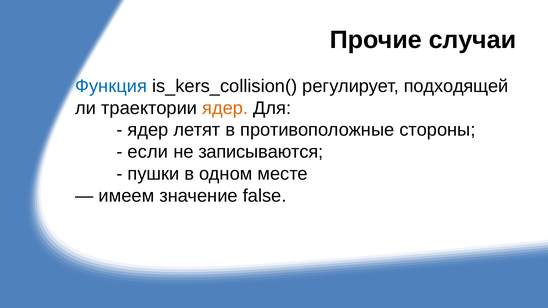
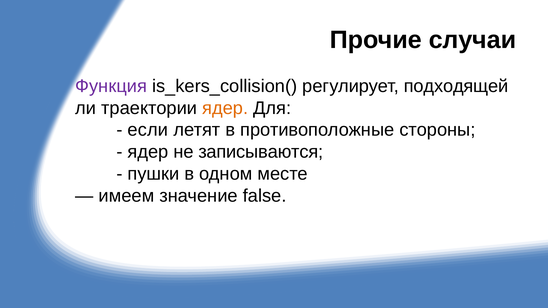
Функция colour: blue -> purple
ядер at (148, 130): ядер -> если
если at (148, 152): если -> ядер
